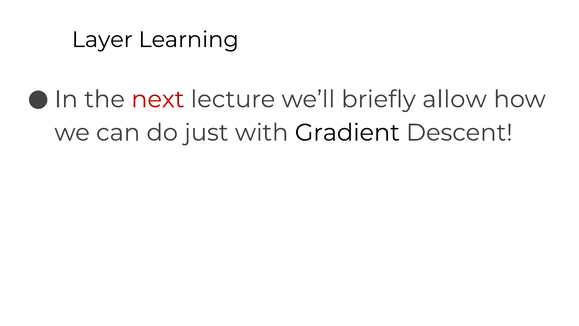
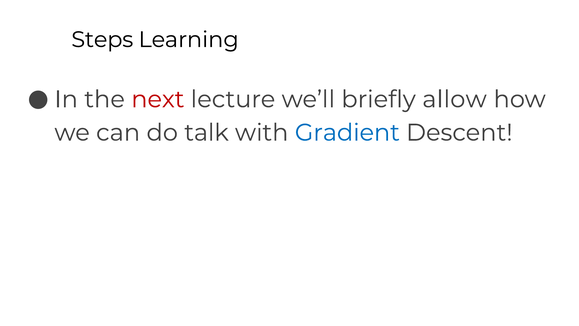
Layer: Layer -> Steps
just: just -> talk
Gradient colour: black -> blue
